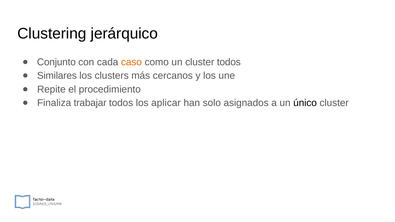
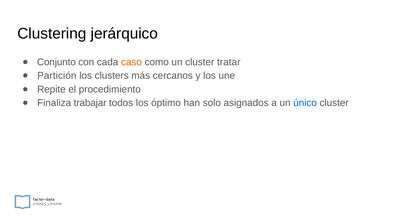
cluster todos: todos -> tratar
Similares: Similares -> Partición
aplicar: aplicar -> óptimo
único colour: black -> blue
